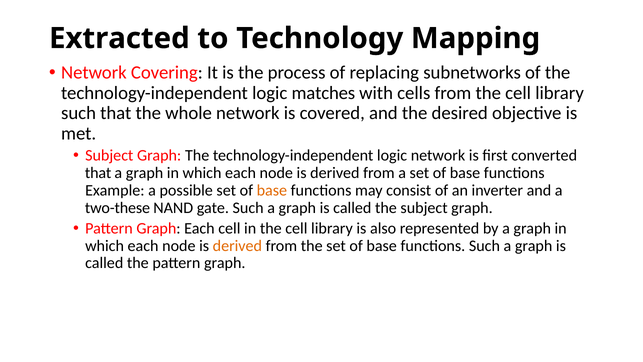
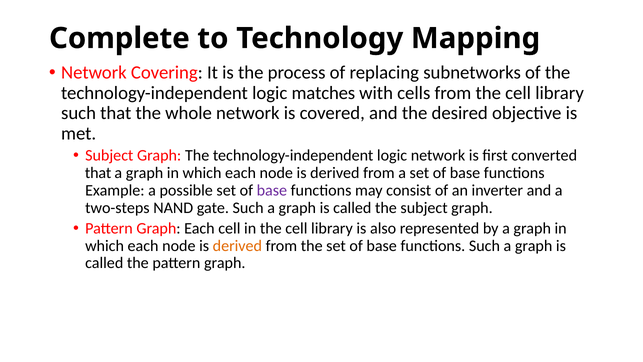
Extracted: Extracted -> Complete
base at (272, 190) colour: orange -> purple
two-these: two-these -> two-steps
